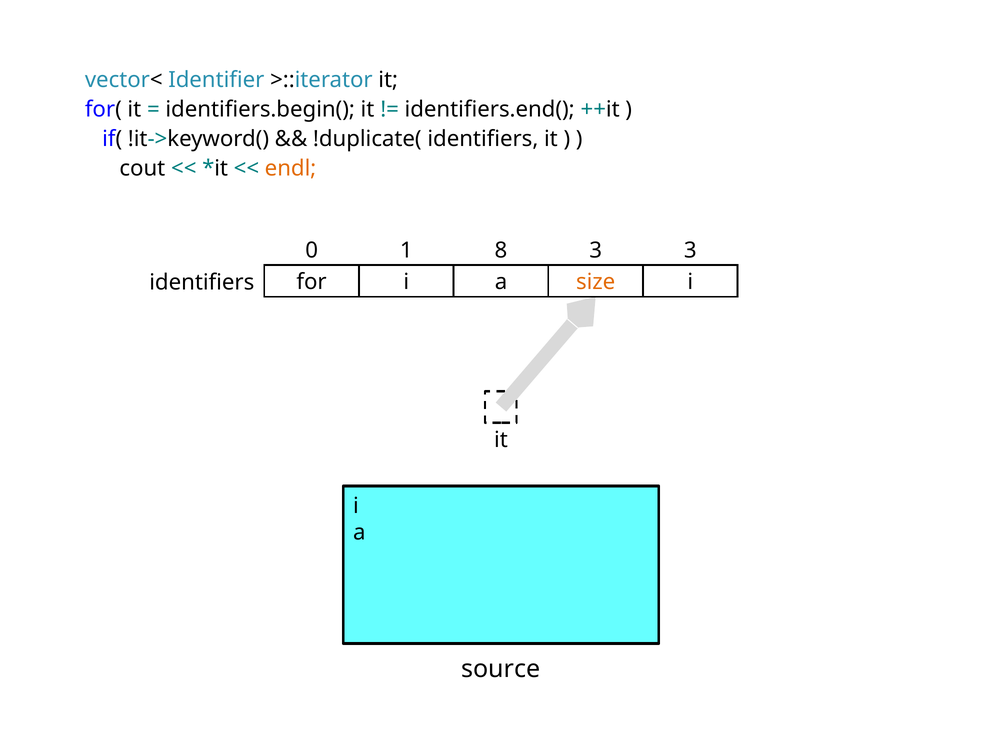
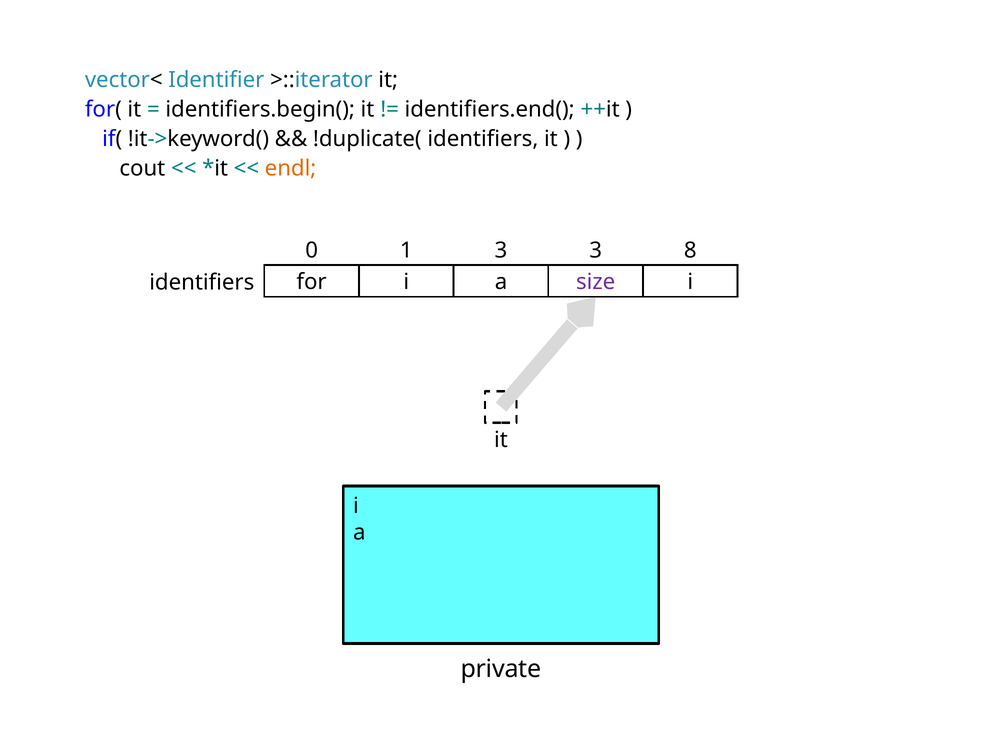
1 8: 8 -> 3
3 3: 3 -> 8
size colour: orange -> purple
source: source -> private
